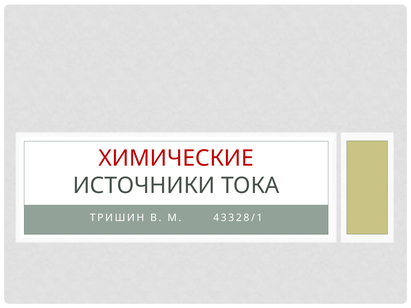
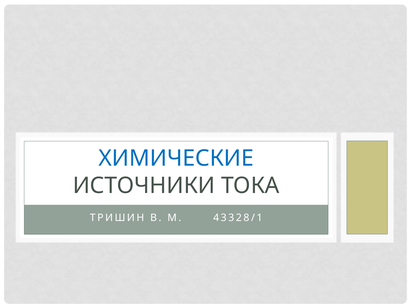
ХИМИЧЕСКИЕ colour: red -> blue
